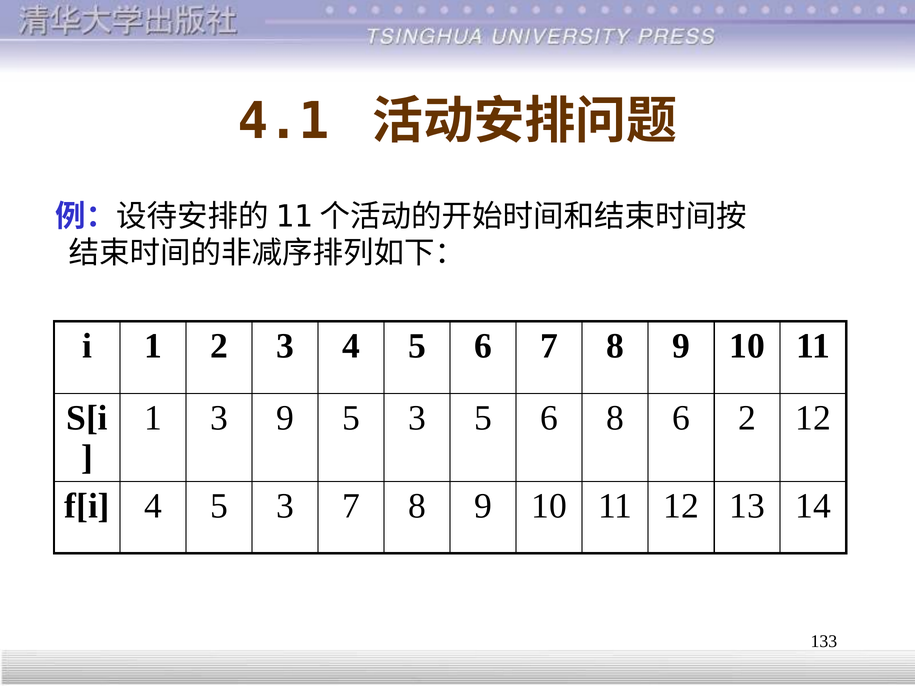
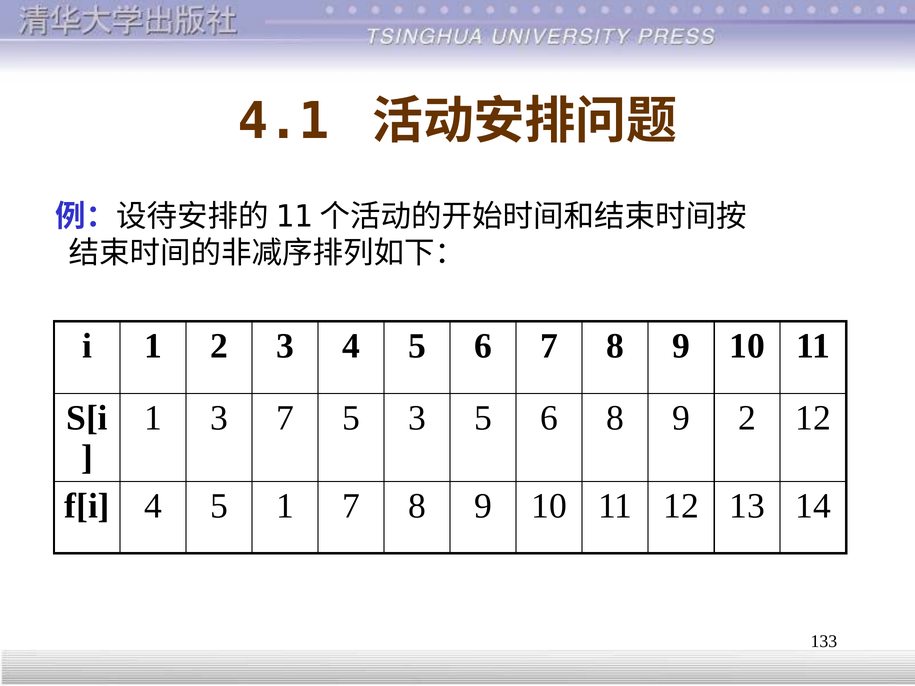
3 9: 9 -> 7
6 8 6: 6 -> 9
4 5 3: 3 -> 1
